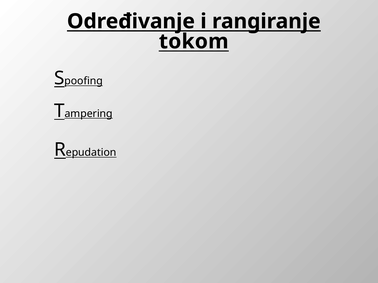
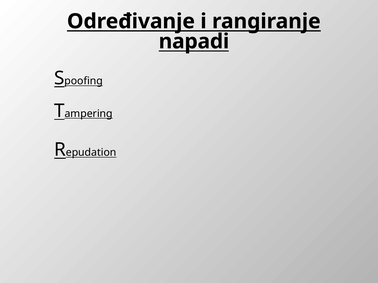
tokom: tokom -> napadi
